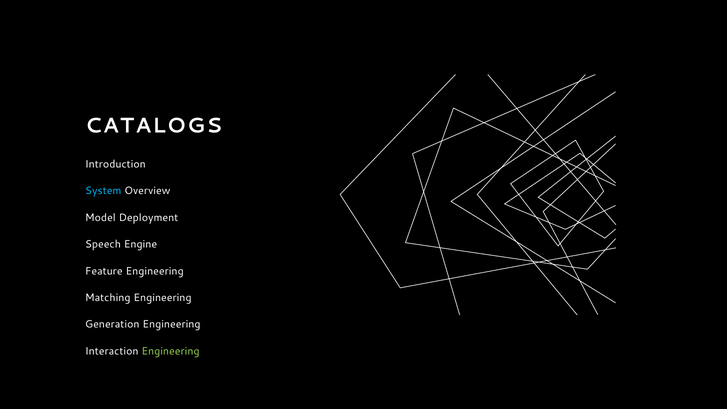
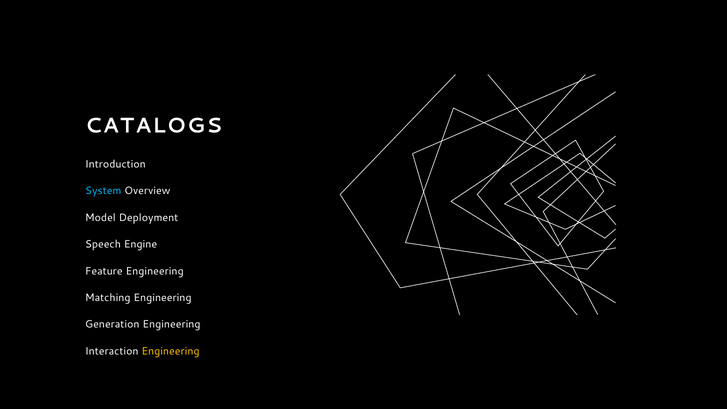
Engineering at (171, 351) colour: light green -> yellow
